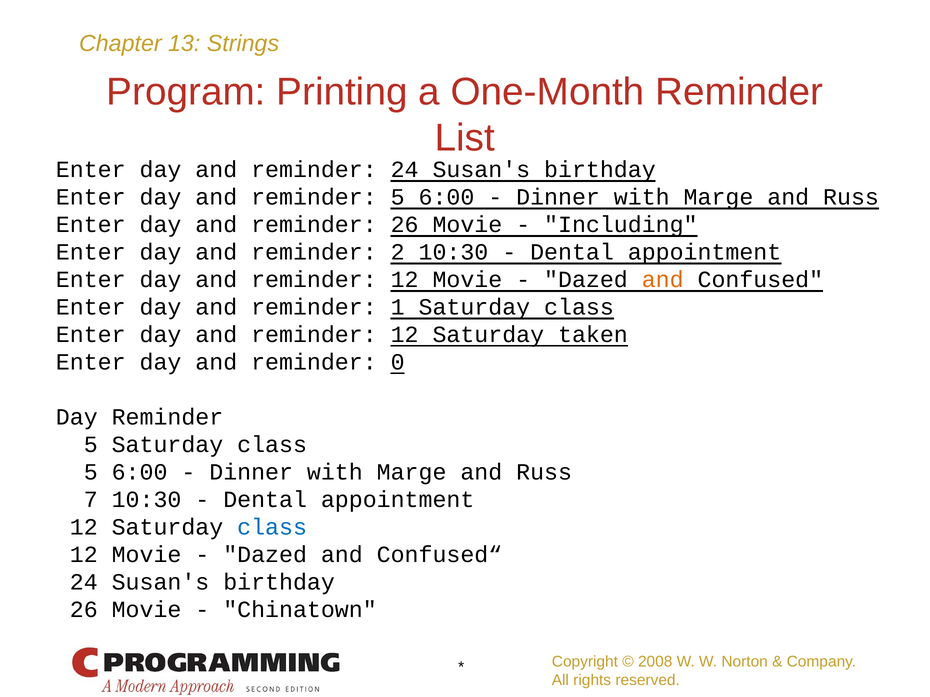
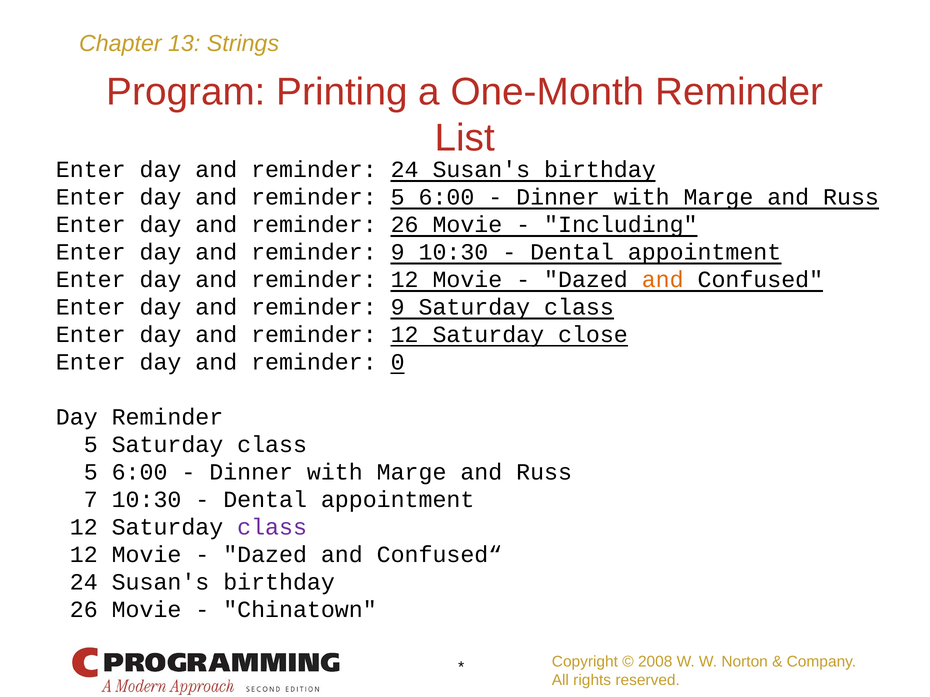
2 at (398, 252): 2 -> 9
1 at (398, 307): 1 -> 9
taken: taken -> close
class at (272, 527) colour: blue -> purple
